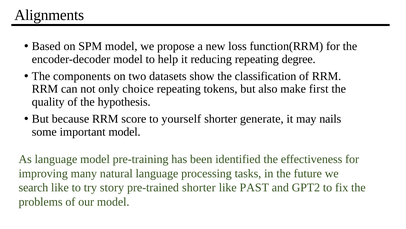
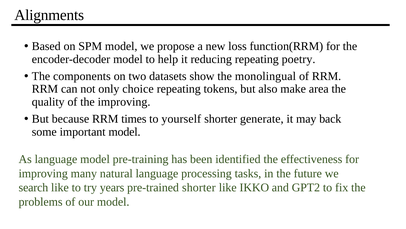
degree: degree -> poetry
classification: classification -> monolingual
first: first -> area
the hypothesis: hypothesis -> improving
score: score -> times
nails: nails -> back
story: story -> years
PAST: PAST -> IKKO
